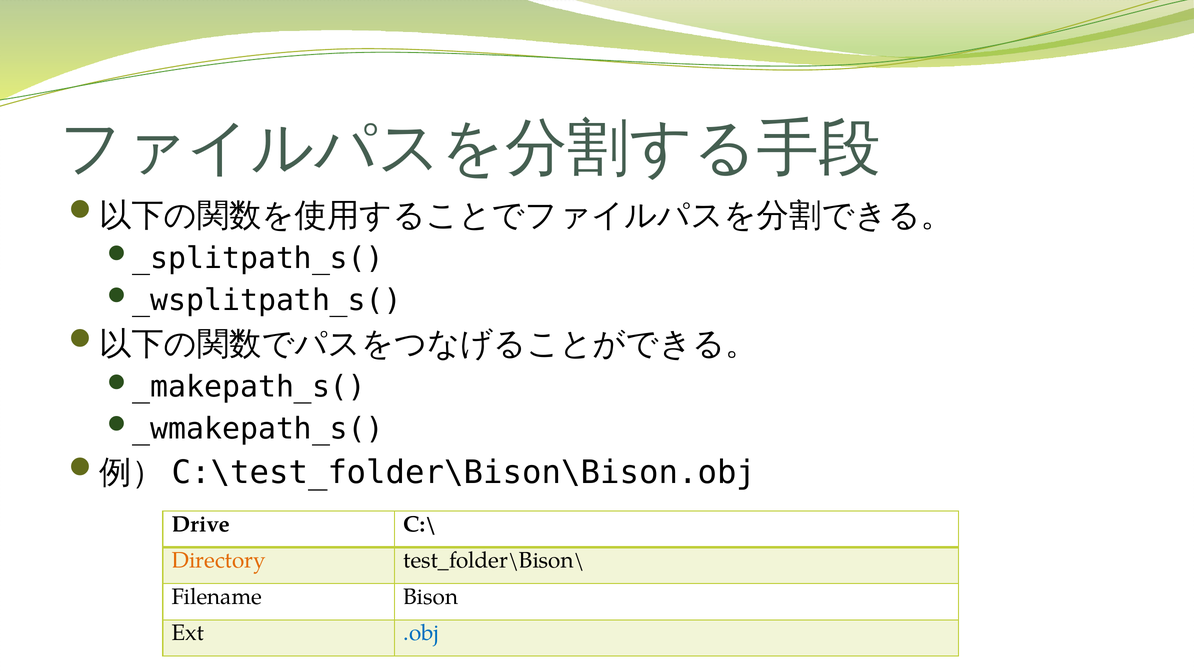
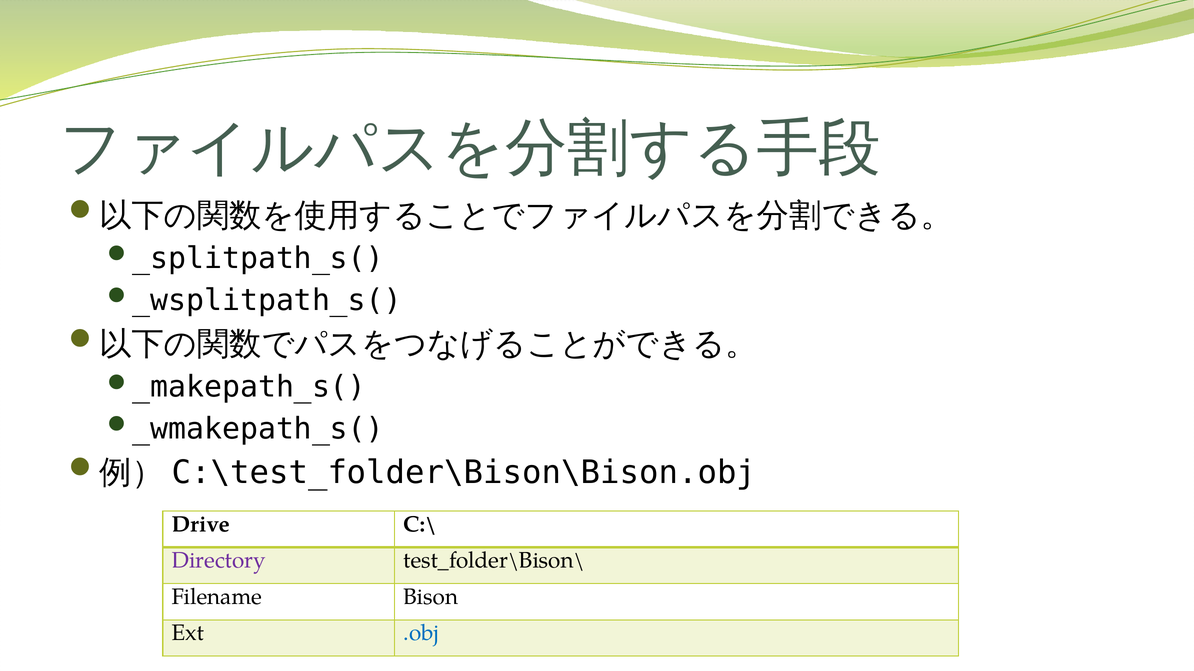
Directory colour: orange -> purple
